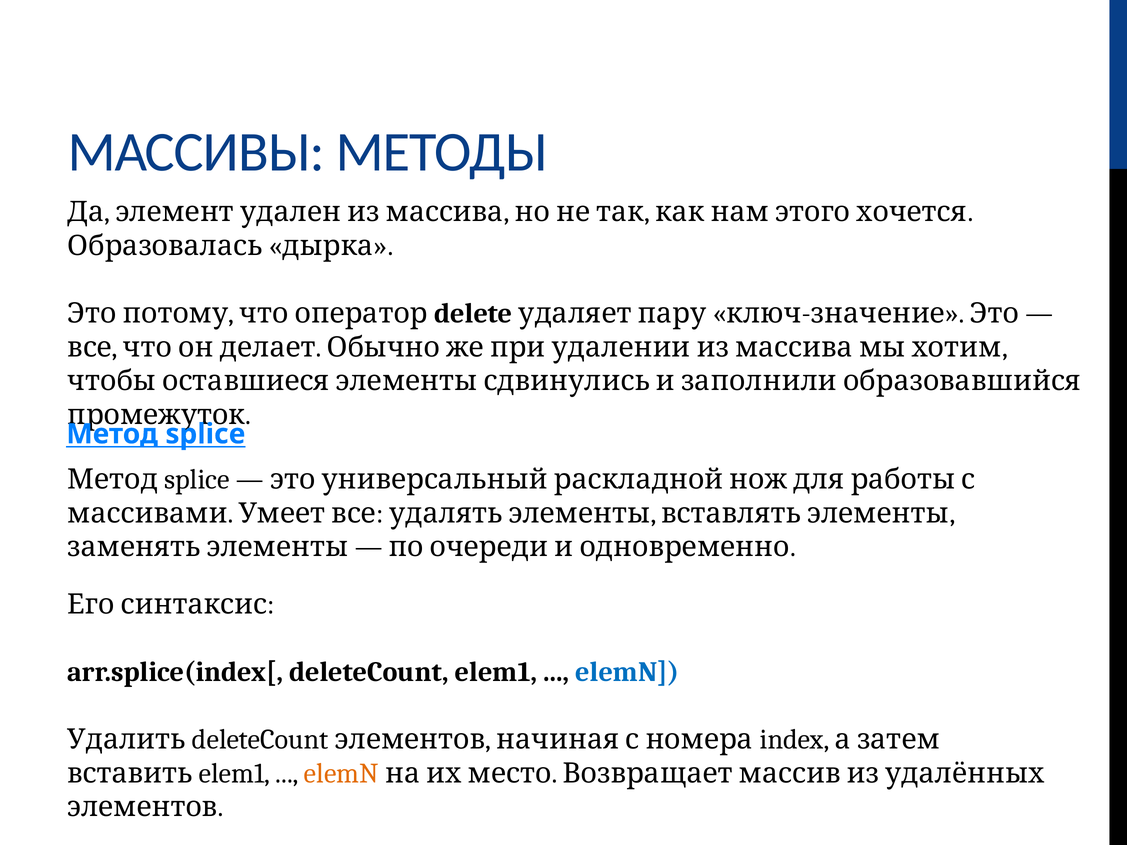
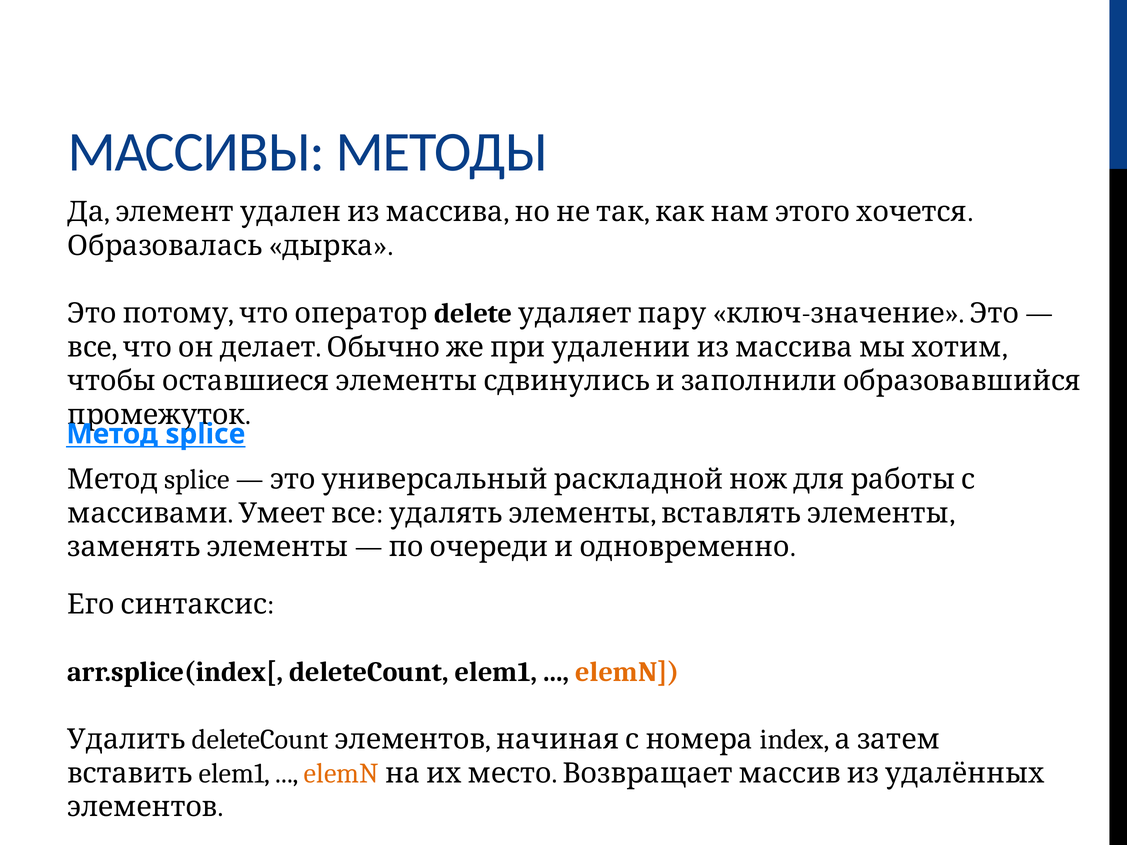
elemN at (627, 672) colour: blue -> orange
